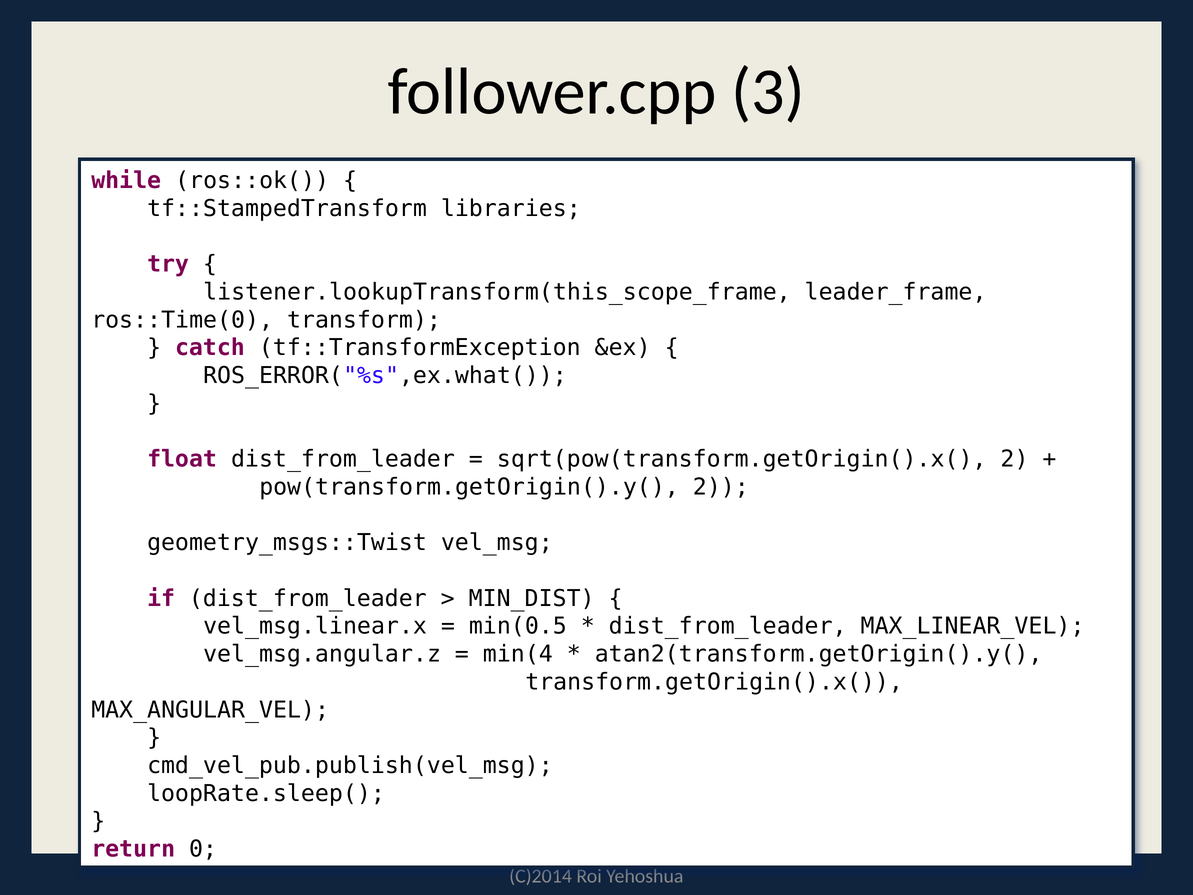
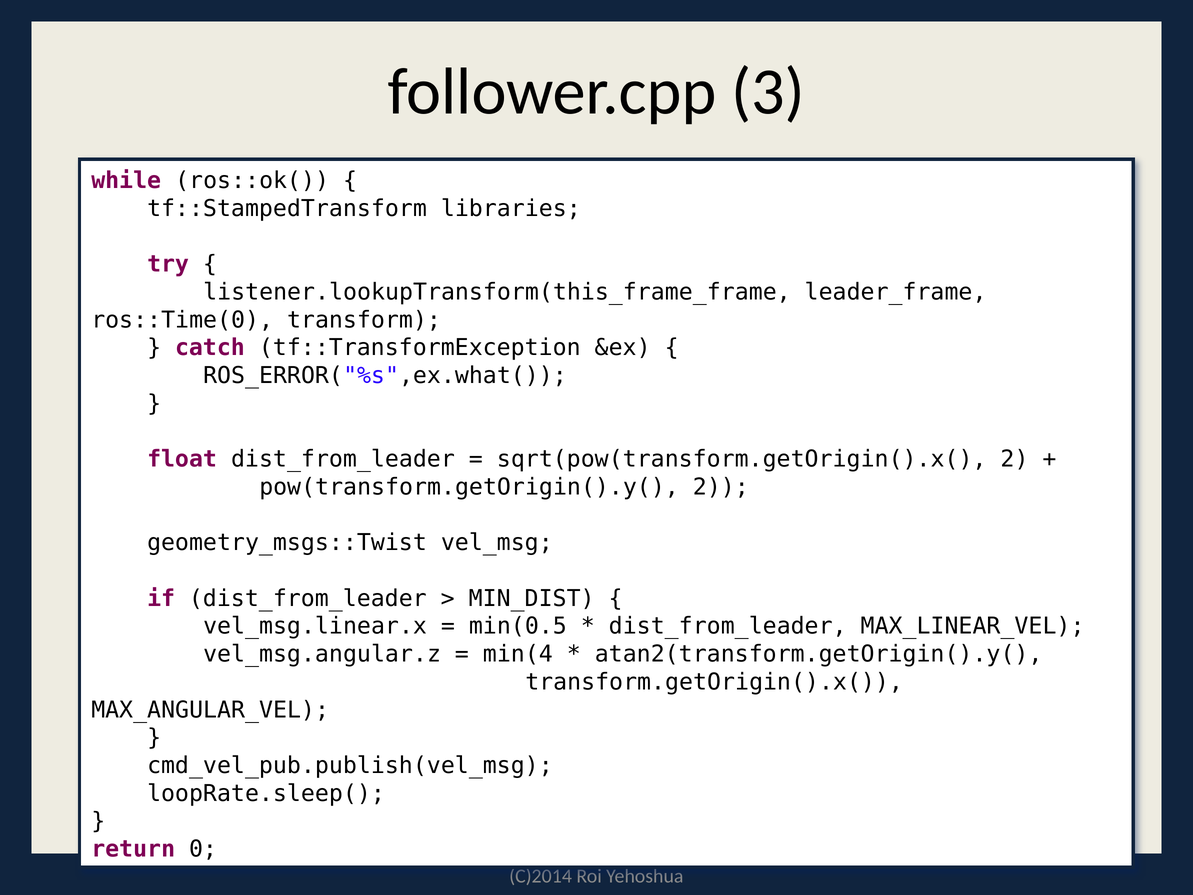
listener.lookupTransform(this_scope_frame: listener.lookupTransform(this_scope_frame -> listener.lookupTransform(this_frame_frame
